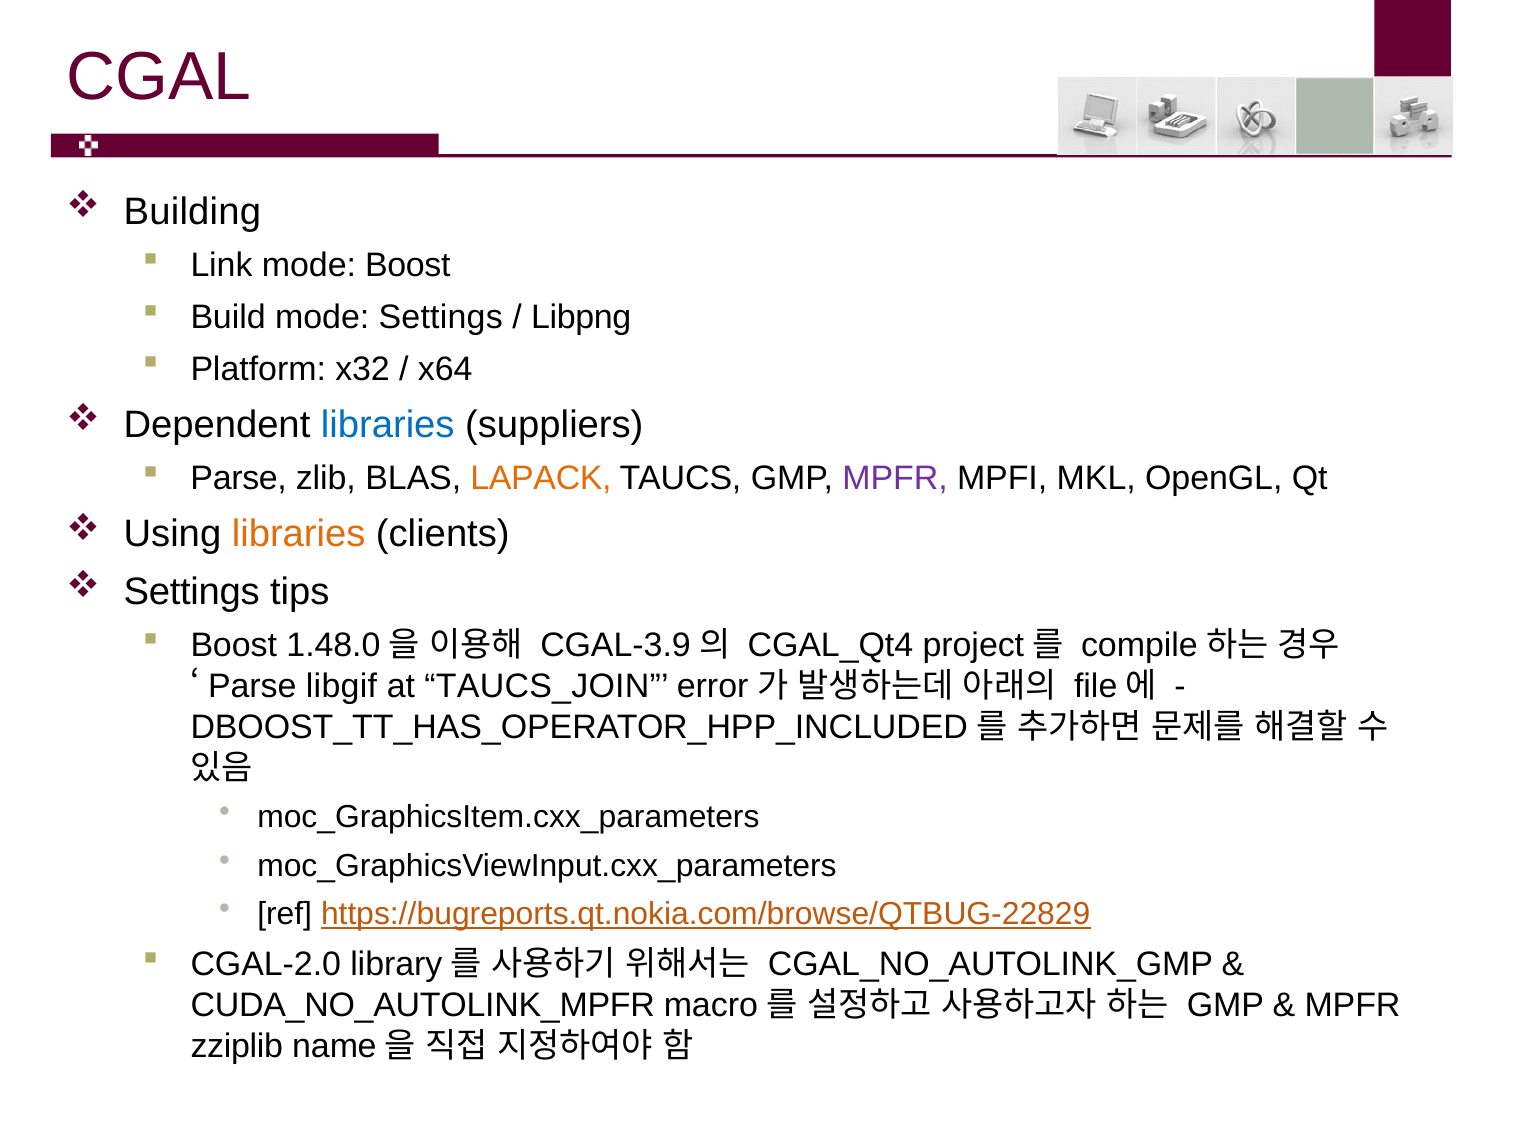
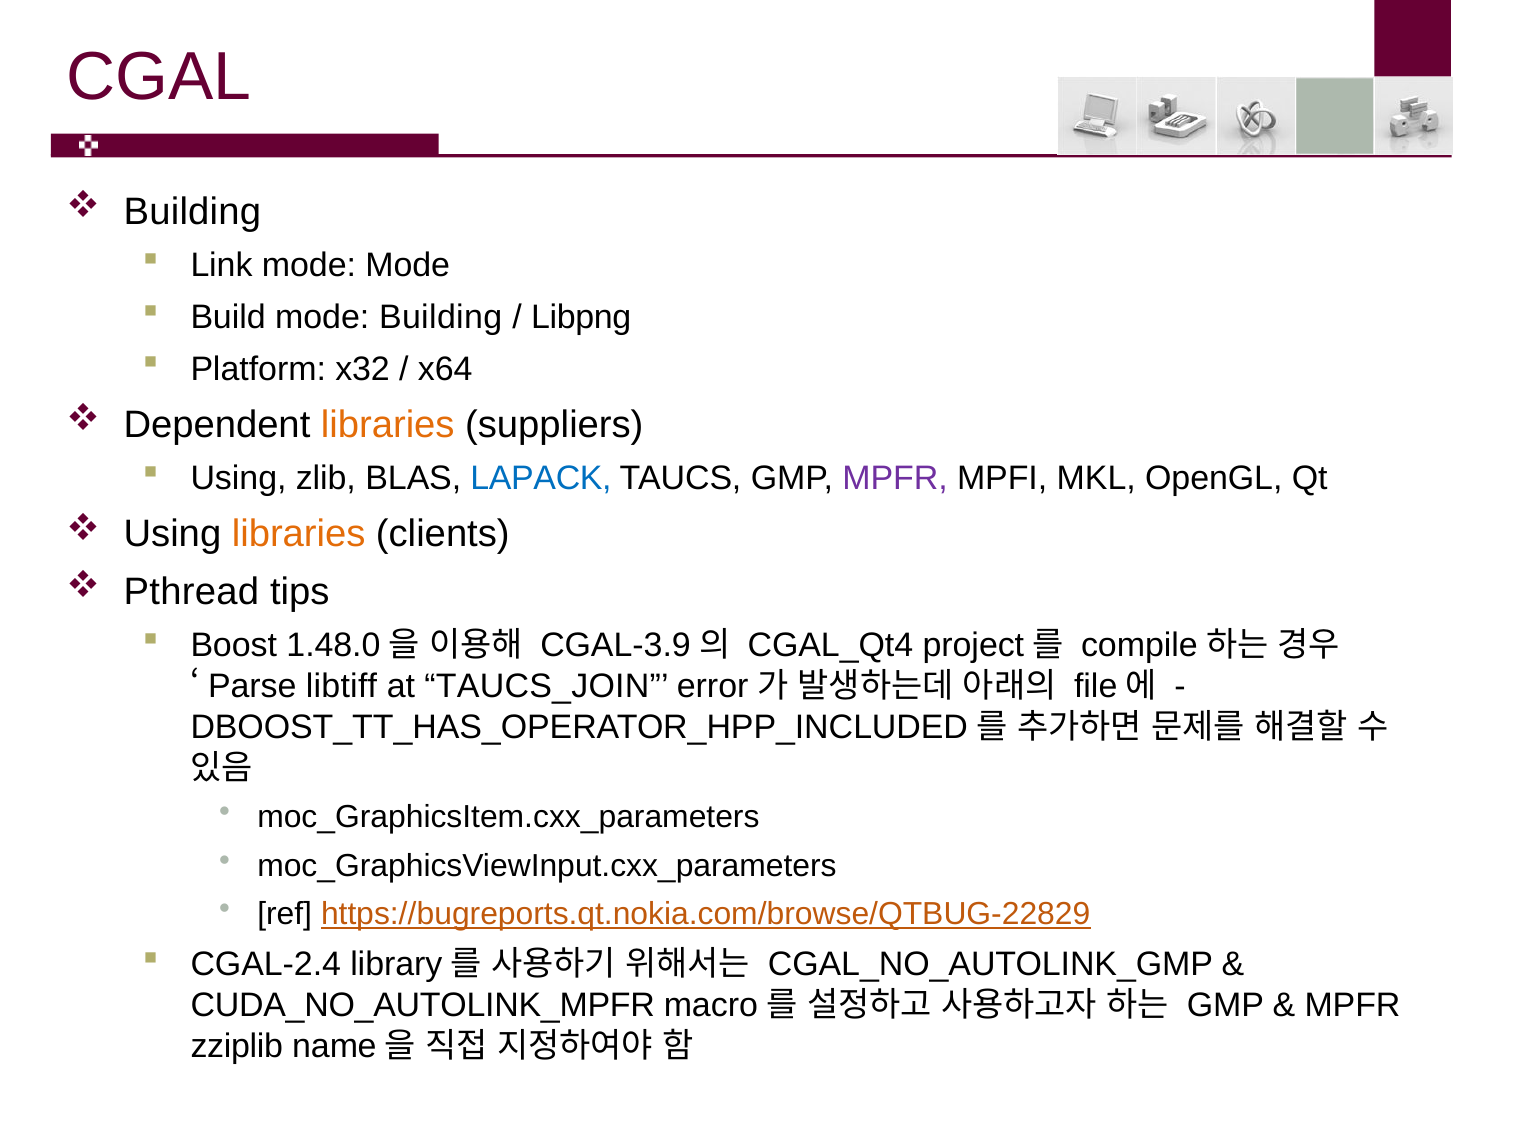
mode Boost: Boost -> Mode
mode Settings: Settings -> Building
libraries at (388, 425) colour: blue -> orange
Parse at (239, 479): Parse -> Using
LAPACK colour: orange -> blue
Settings at (192, 592): Settings -> Pthread
libgif: libgif -> libtiff
CGAL-2.0: CGAL-2.0 -> CGAL-2.4
